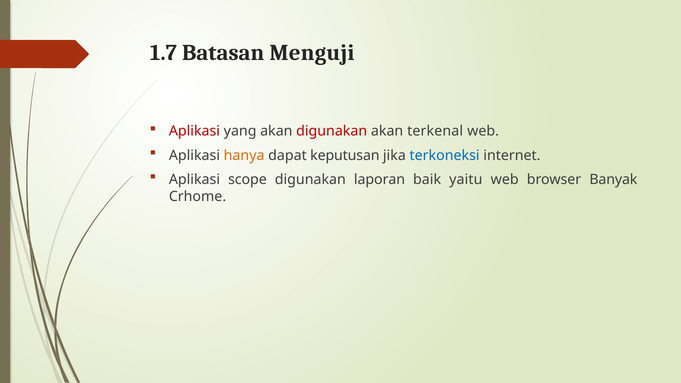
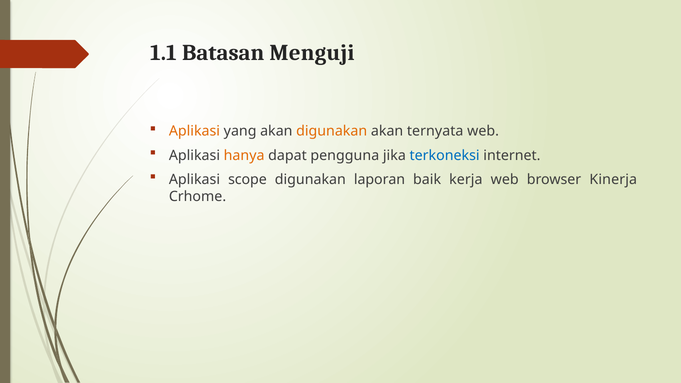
1.7: 1.7 -> 1.1
Aplikasi at (194, 131) colour: red -> orange
digunakan at (332, 131) colour: red -> orange
terkenal: terkenal -> ternyata
keputusan: keputusan -> pengguna
yaitu: yaitu -> kerja
Banyak: Banyak -> Kinerja
